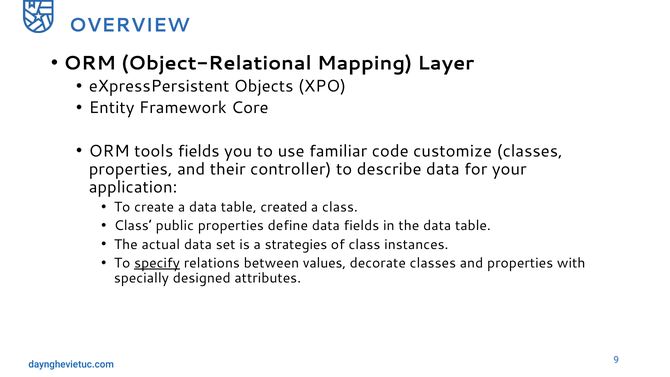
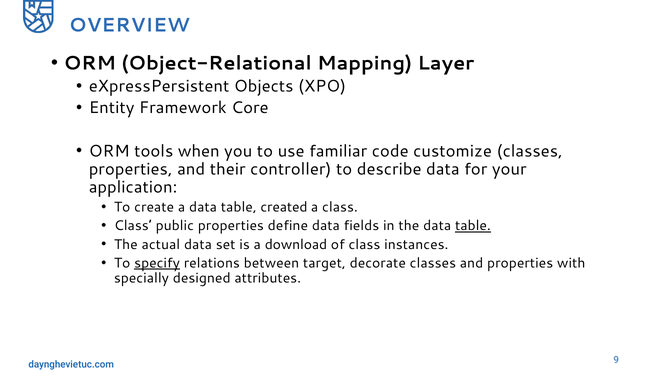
tools fields: fields -> when
table at (473, 226) underline: none -> present
strategies: strategies -> download
values: values -> target
